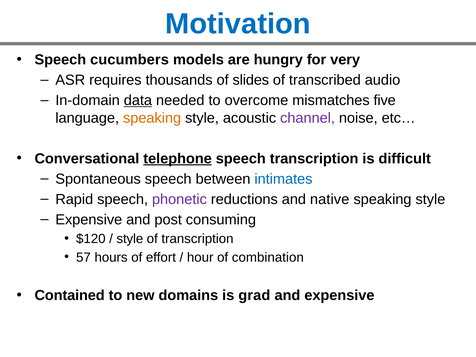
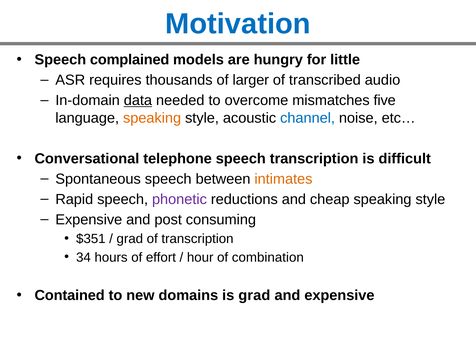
cucumbers: cucumbers -> complained
very: very -> little
slides: slides -> larger
channel colour: purple -> blue
telephone underline: present -> none
intimates colour: blue -> orange
native: native -> cheap
$120: $120 -> $351
style at (130, 239): style -> grad
57: 57 -> 34
